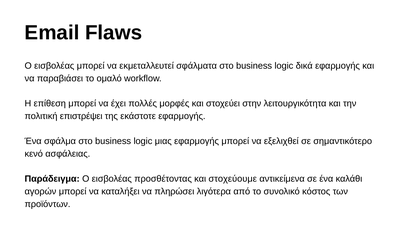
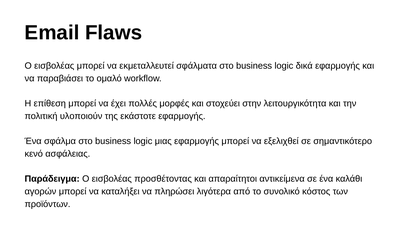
επιστρέψει: επιστρέψει -> υλοποιούν
στοχεύουμε: στοχεύουμε -> απαραίτητοι
